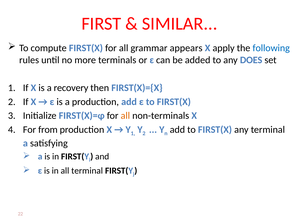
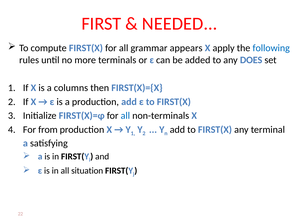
SIMILAR: SIMILAR -> NEEDED
recovery: recovery -> columns
all at (125, 116) colour: orange -> blue
all terminal: terminal -> situation
